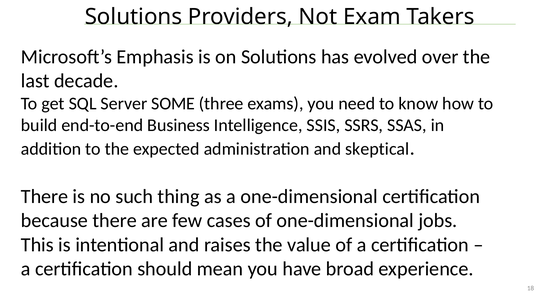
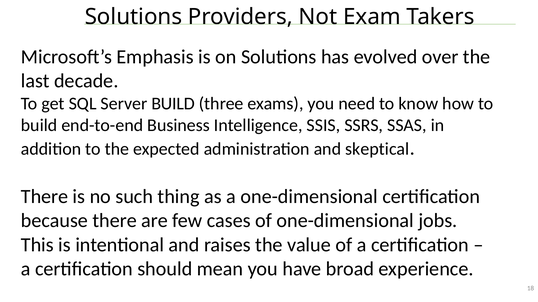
Server SOME: SOME -> BUILD
